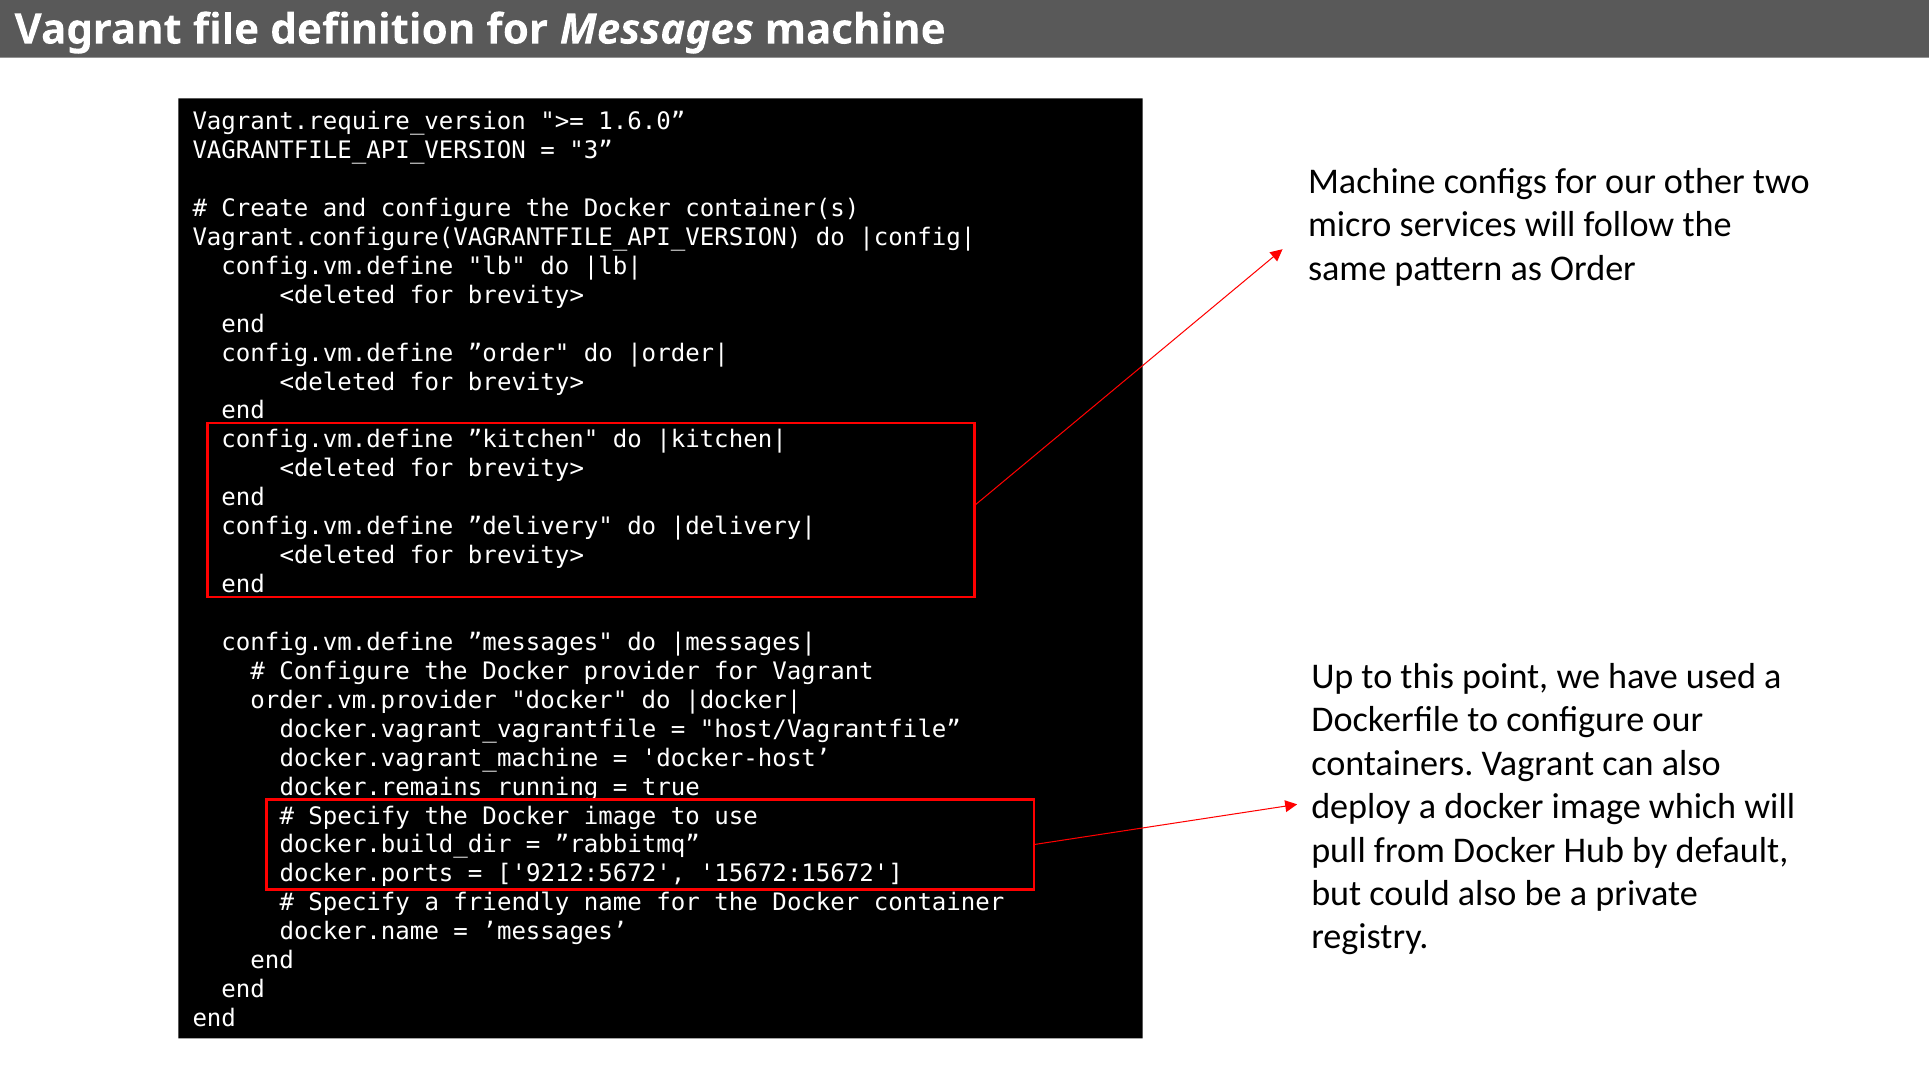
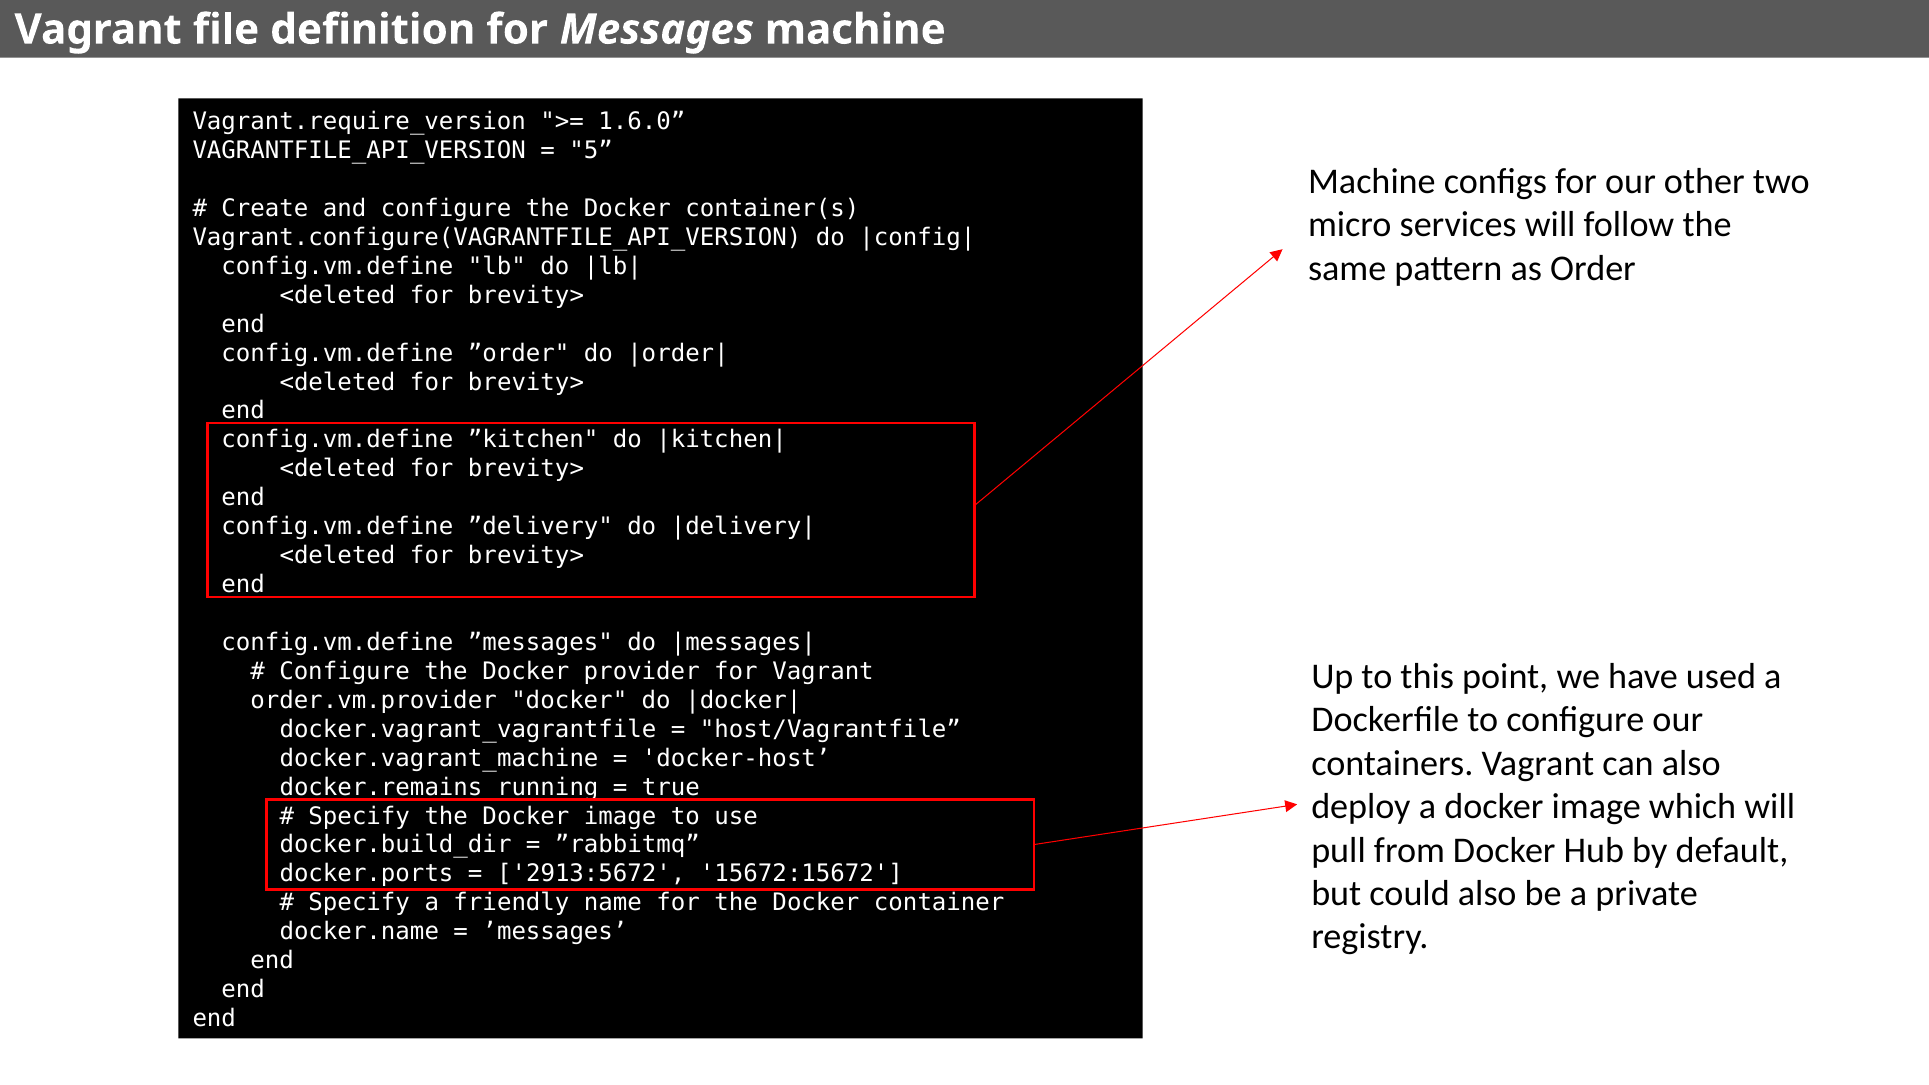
3: 3 -> 5
9212:5672: 9212:5672 -> 2913:5672
